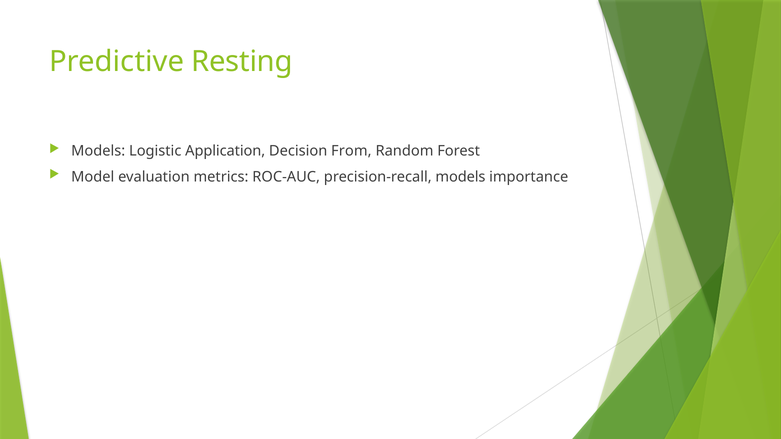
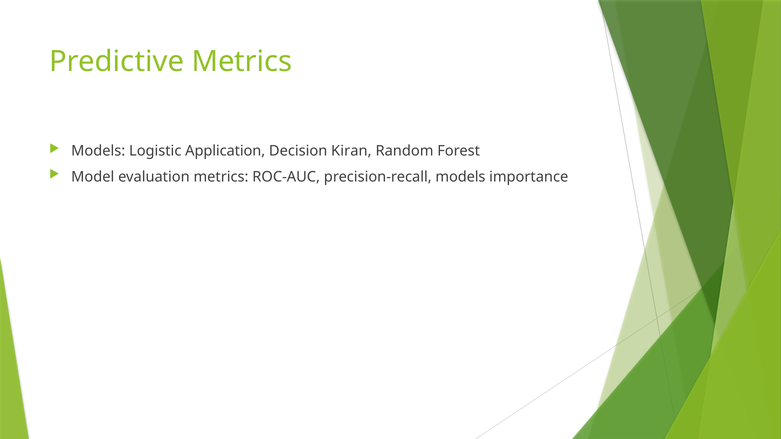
Predictive Resting: Resting -> Metrics
From: From -> Kiran
